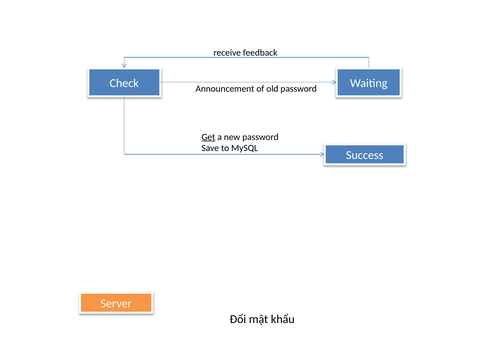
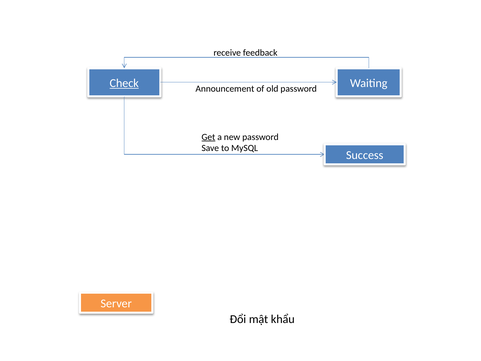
Check underline: none -> present
